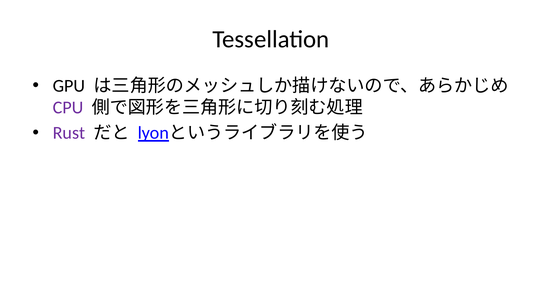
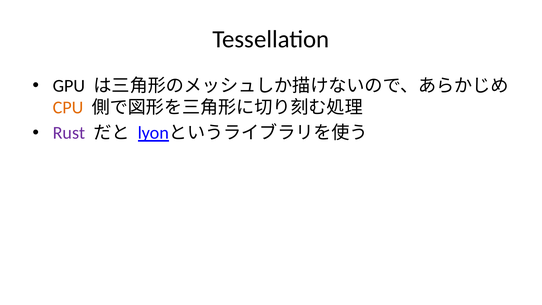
CPU colour: purple -> orange
